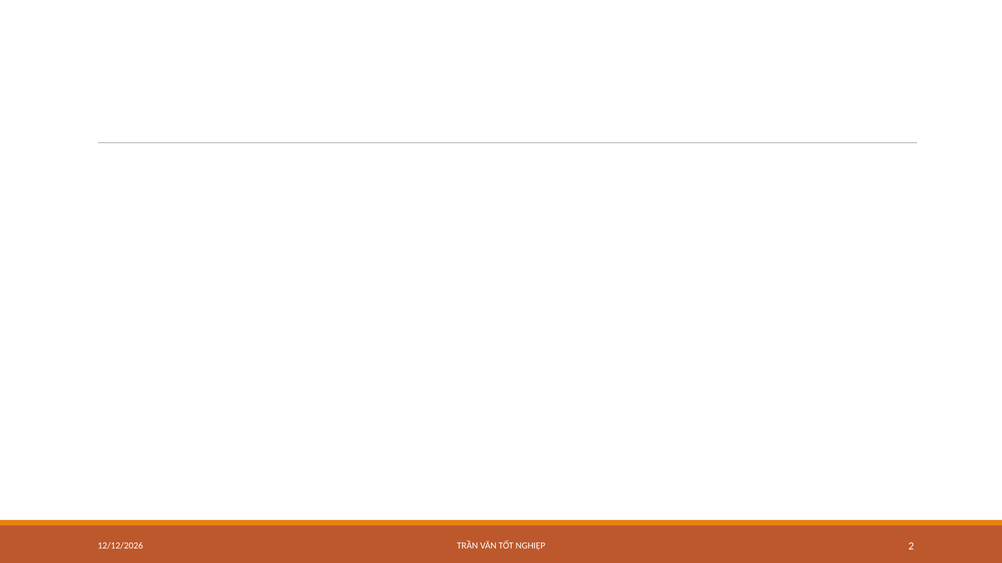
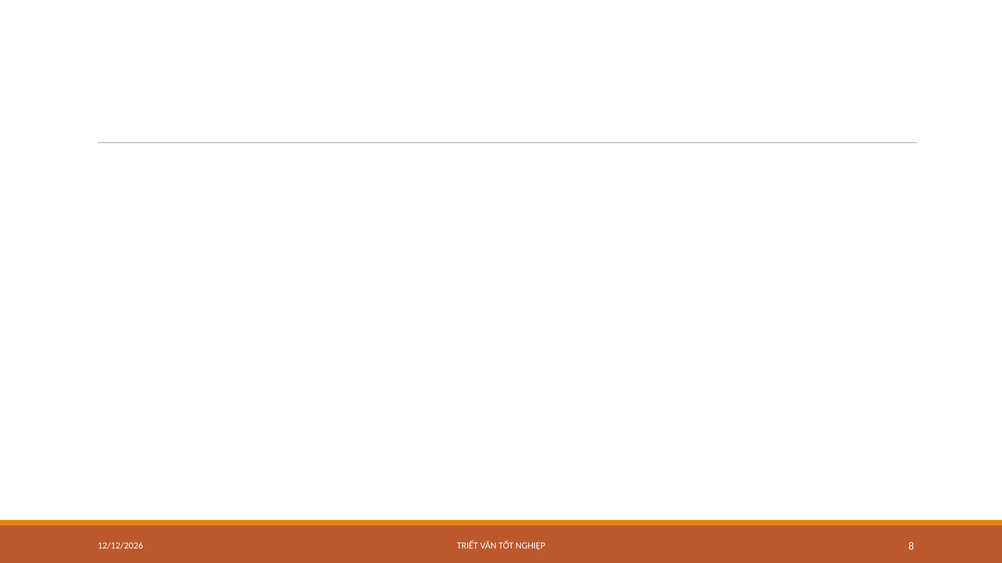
TRẦN: TRẦN -> TRIẾT
2: 2 -> 8
